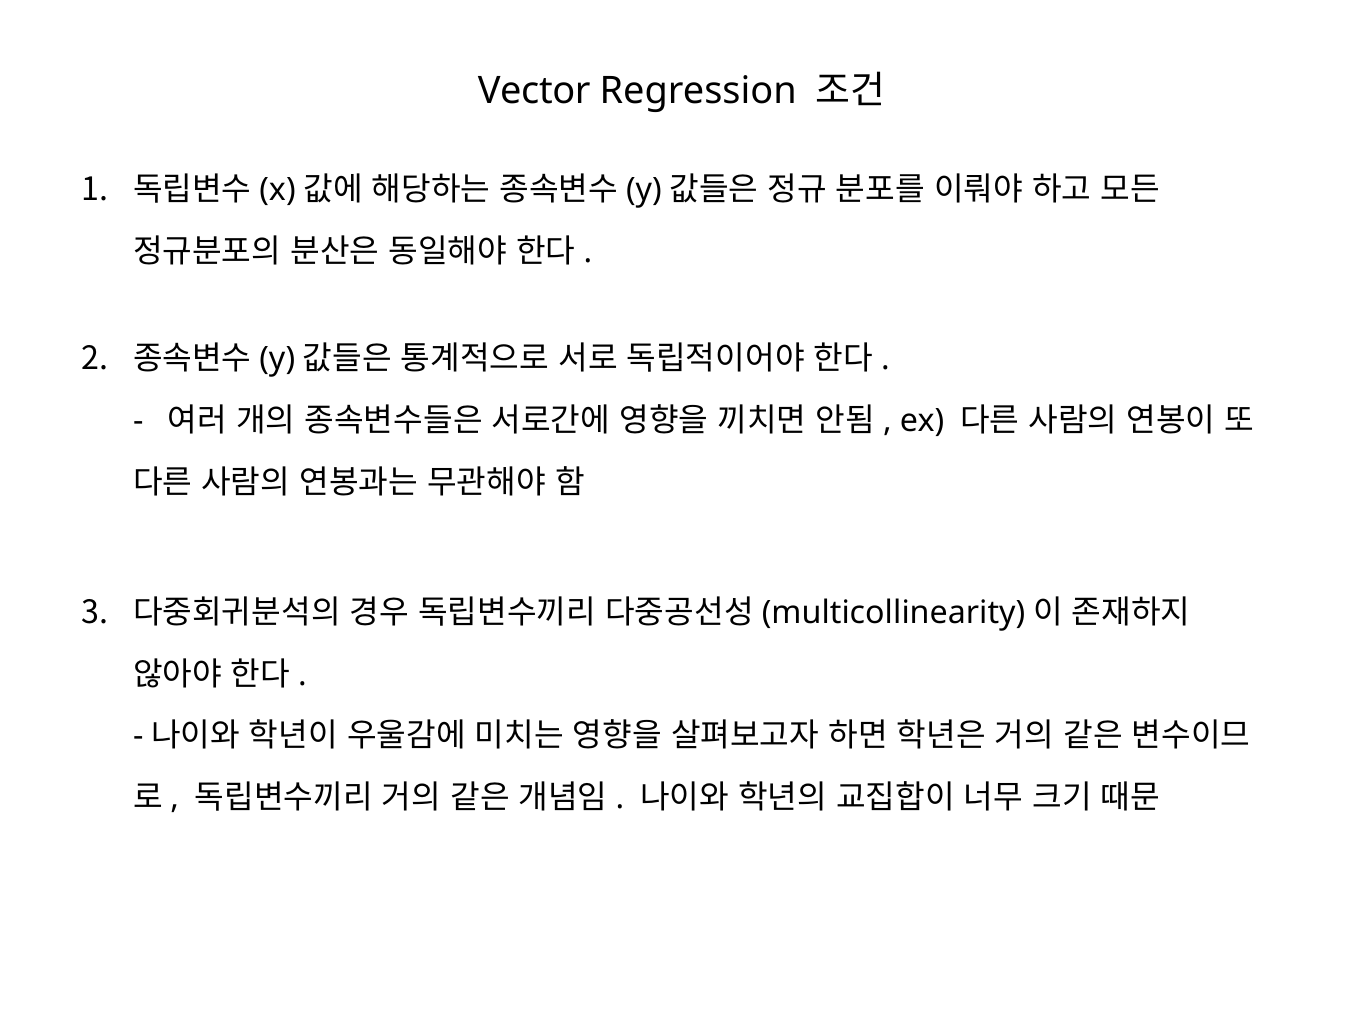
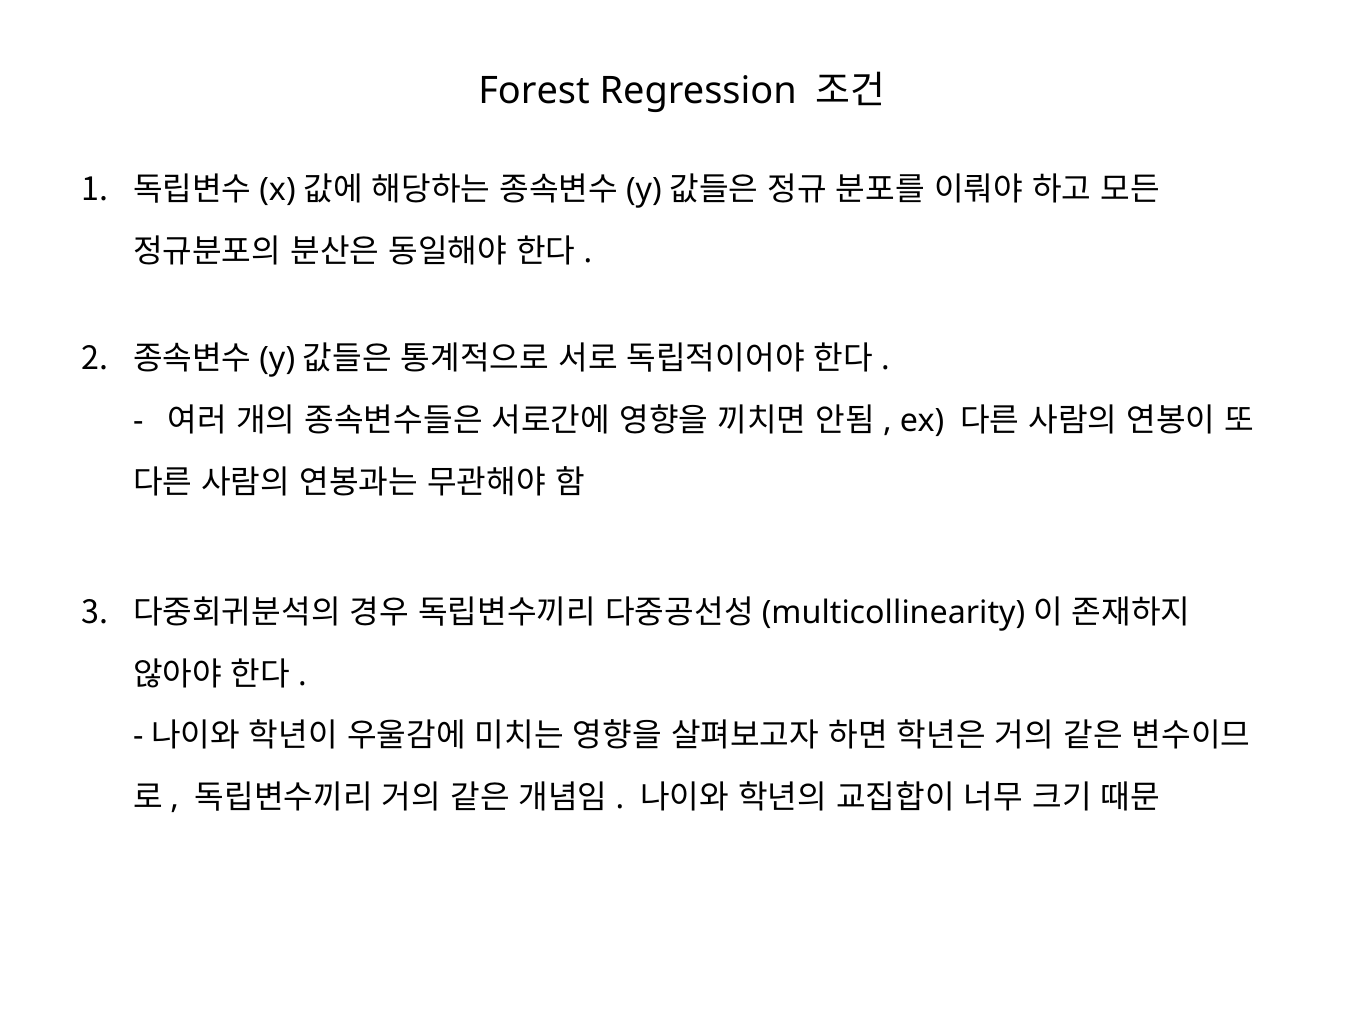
Vector: Vector -> Forest
